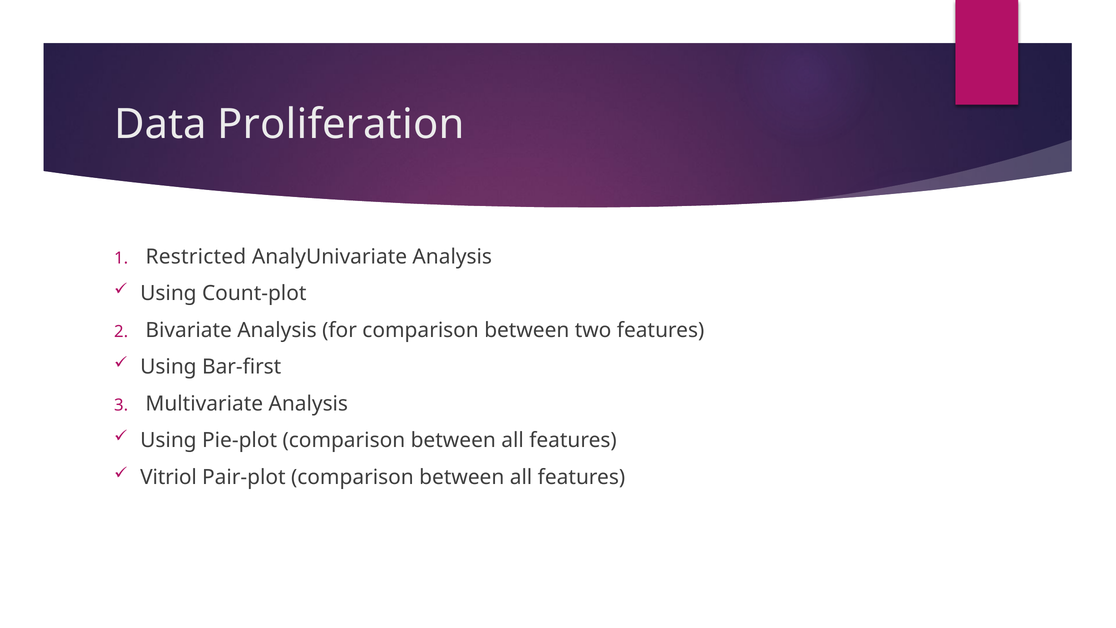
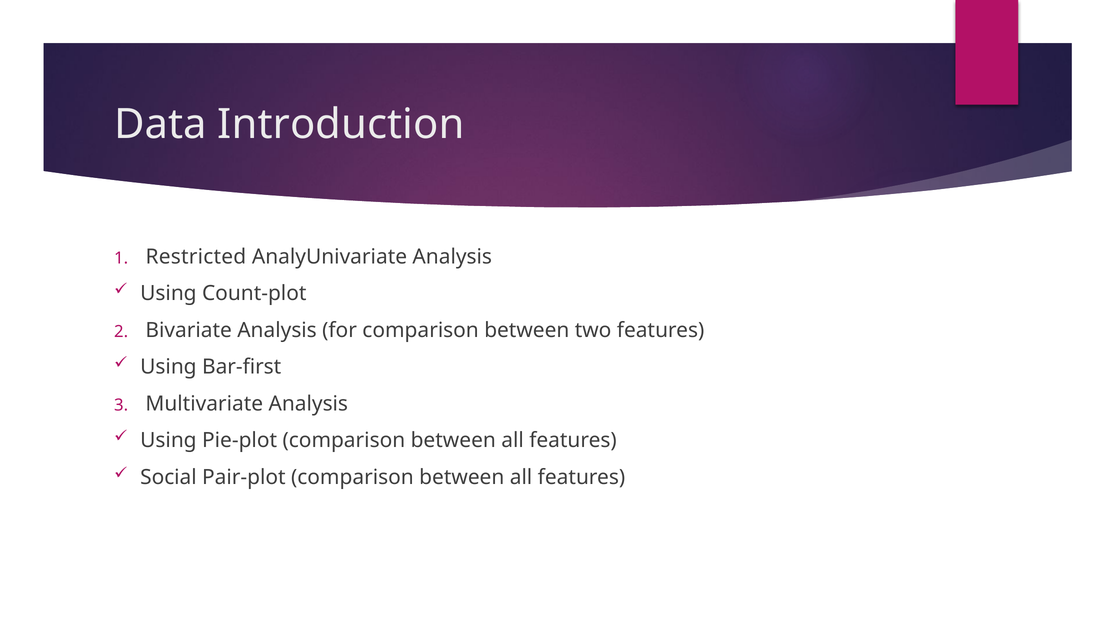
Proliferation: Proliferation -> Introduction
Vitriol: Vitriol -> Social
